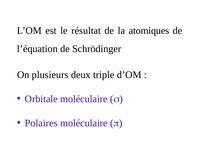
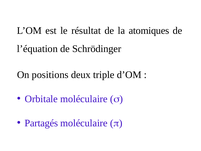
plusieurs: plusieurs -> positions
Polaires: Polaires -> Partagés
